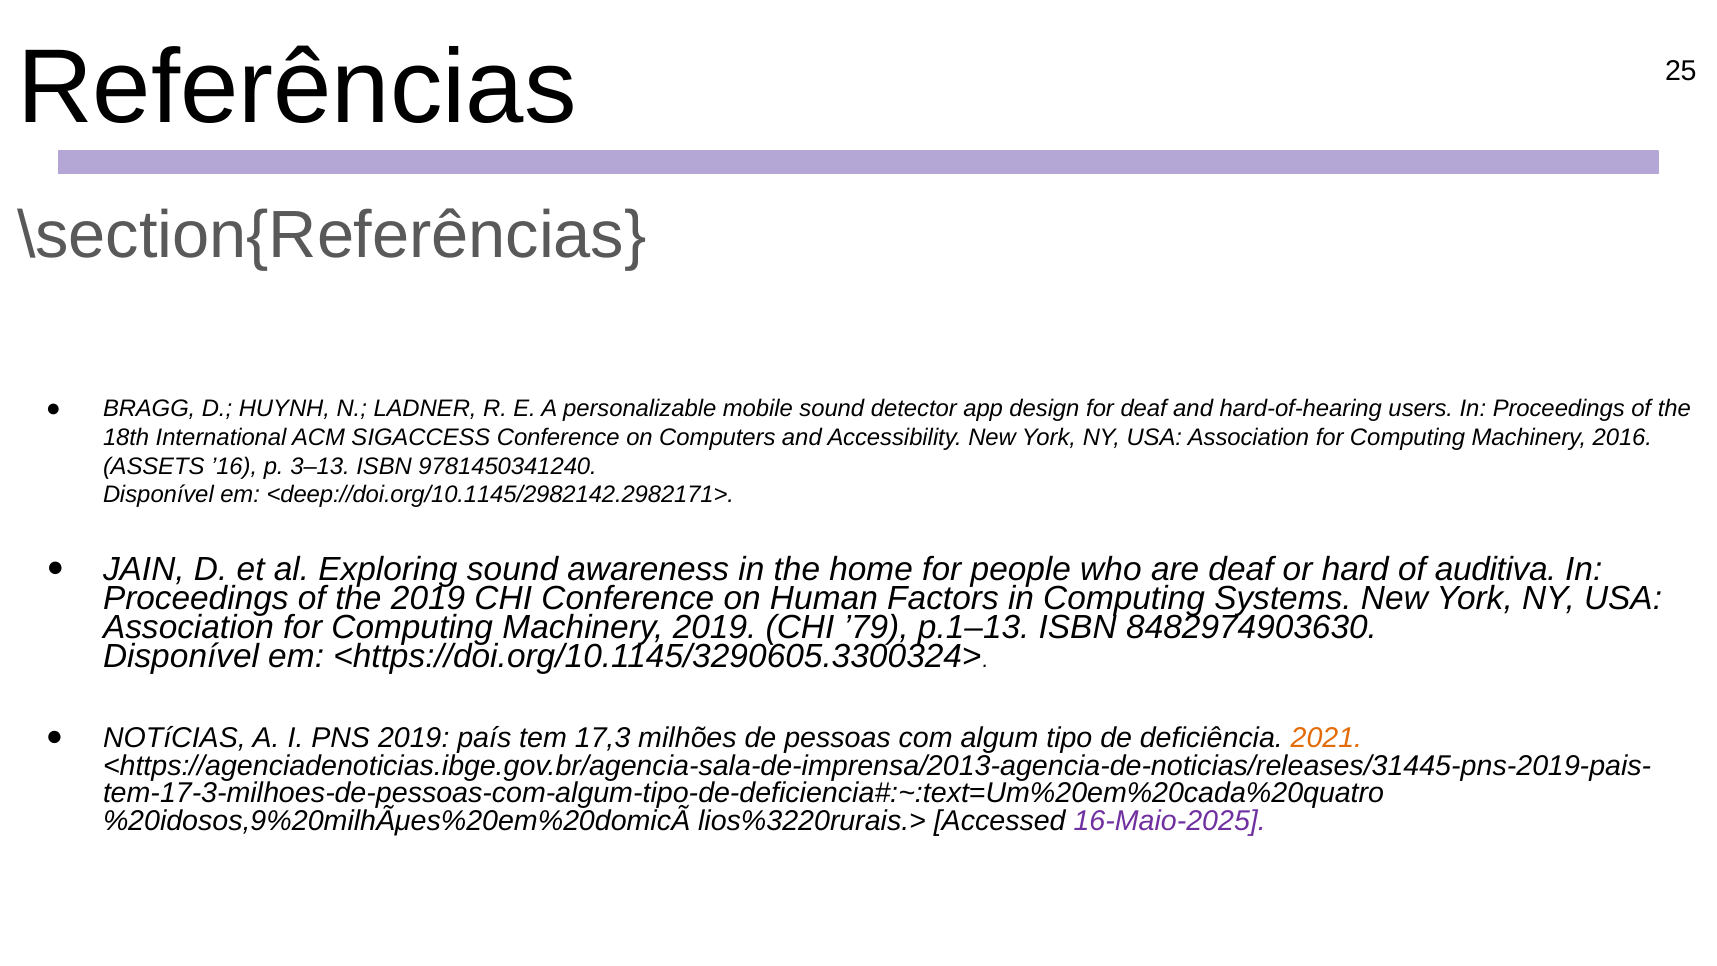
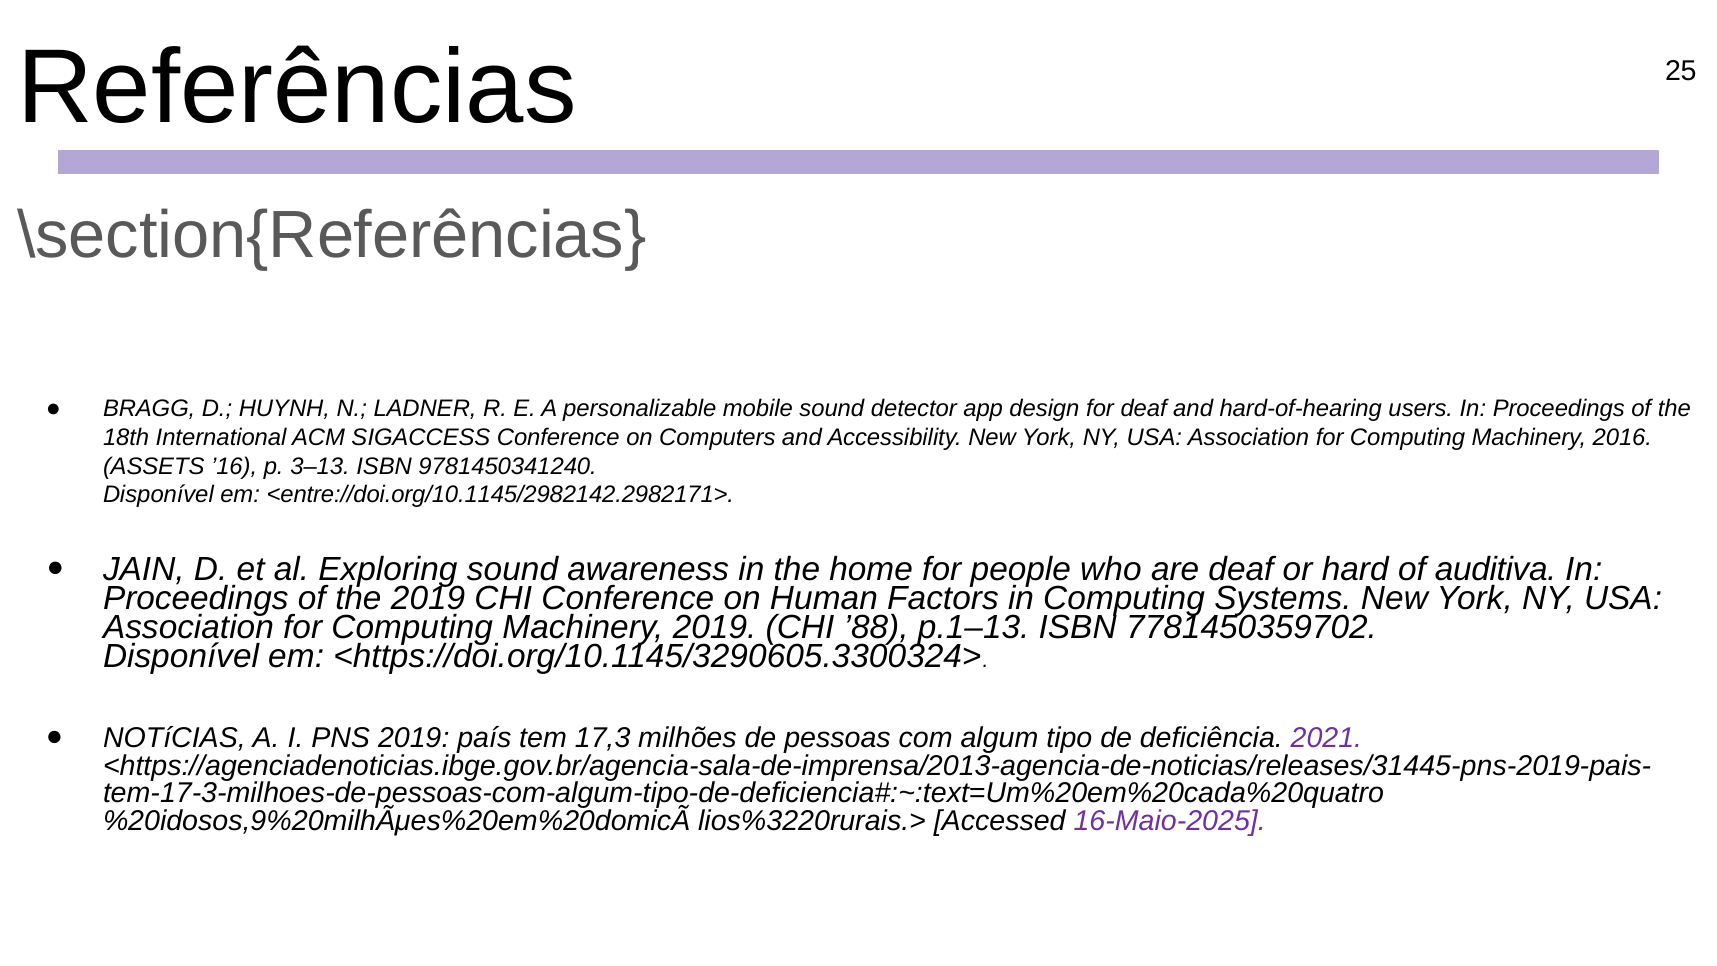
<deep://doi.org/10.1145/2982142.2982171>: <deep://doi.org/10.1145/2982142.2982171> -> <entre://doi.org/10.1145/2982142.2982171>
’79: ’79 -> ’88
8482974903630: 8482974903630 -> 7781450359702
2021 colour: orange -> purple
